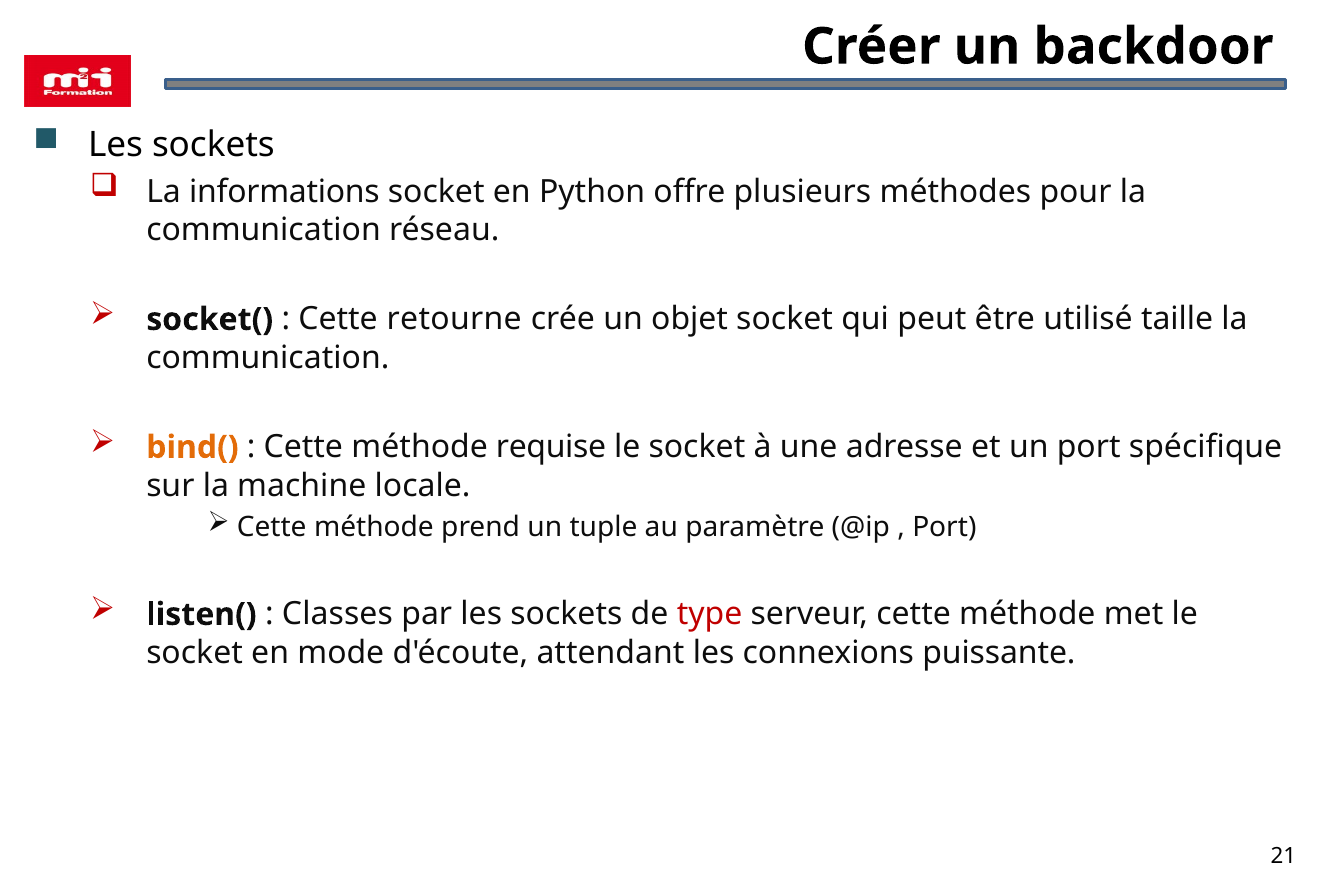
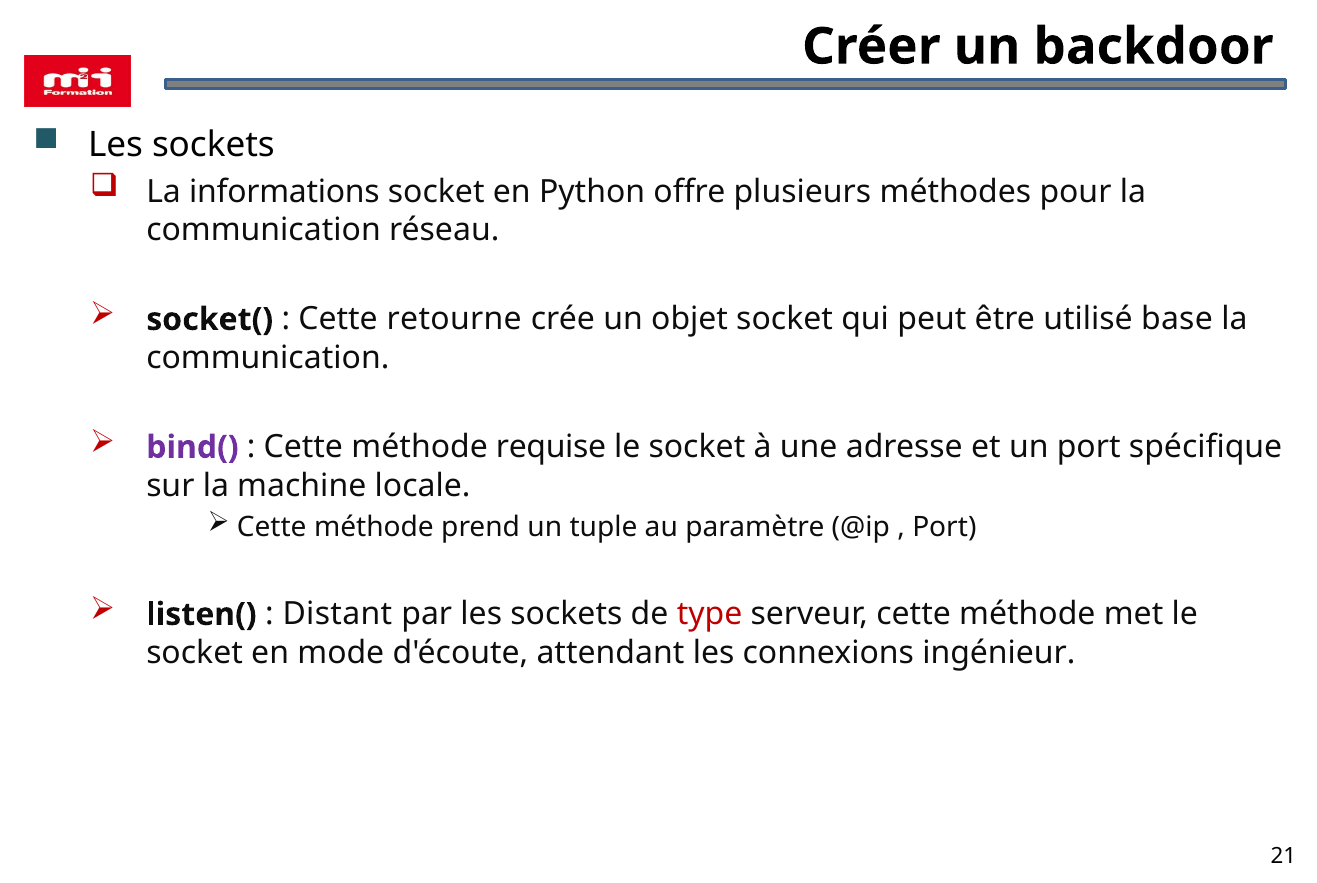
taille: taille -> base
bind( colour: orange -> purple
Classes: Classes -> Distant
puissante: puissante -> ingénieur
